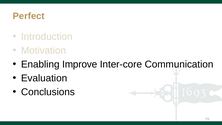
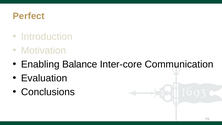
Improve: Improve -> Balance
